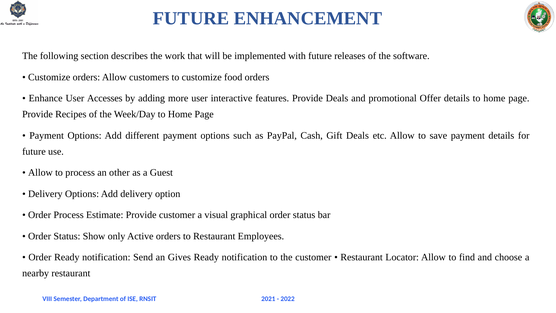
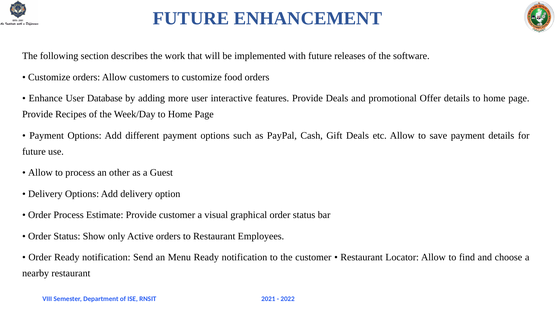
Accesses: Accesses -> Database
Gives: Gives -> Menu
